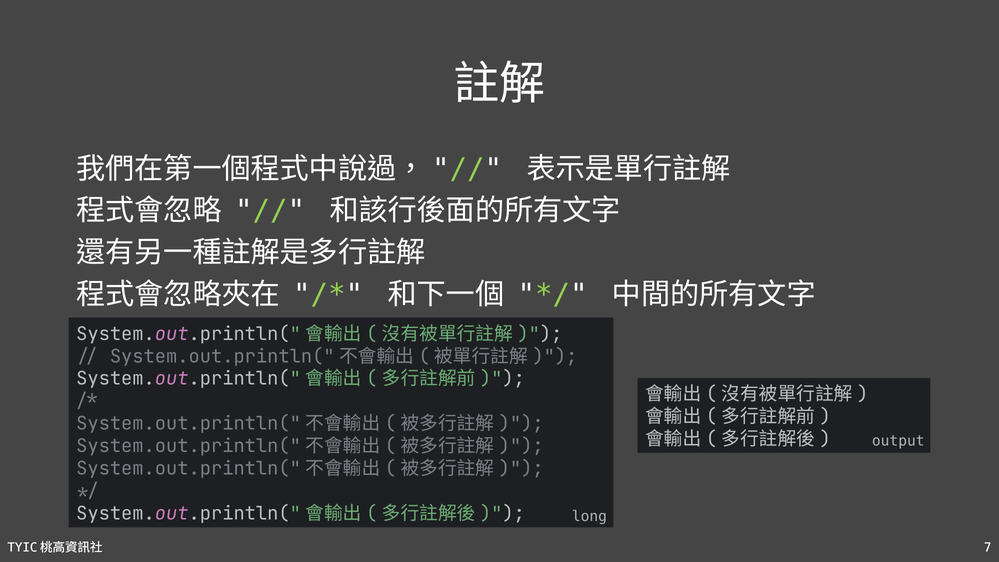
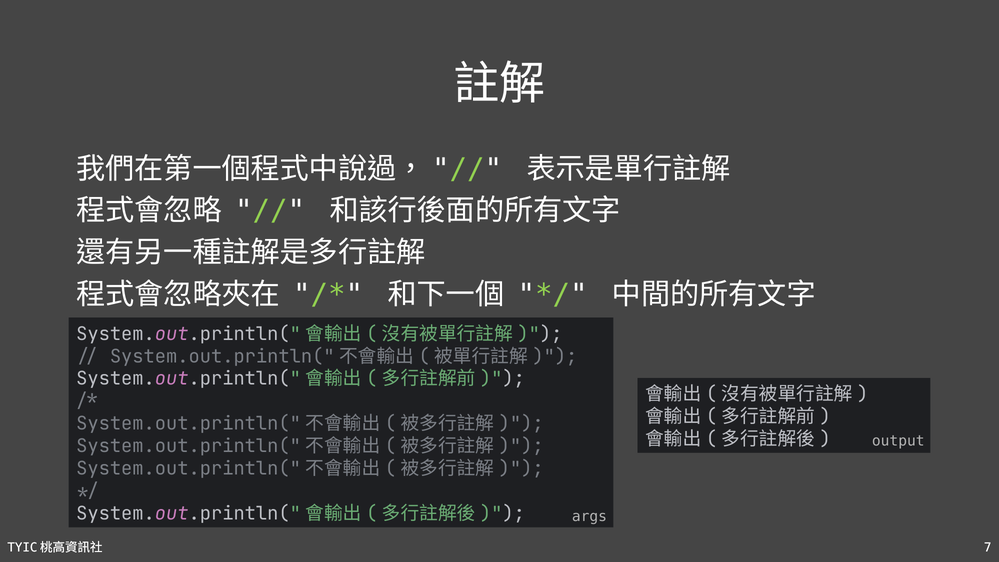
long: long -> args
